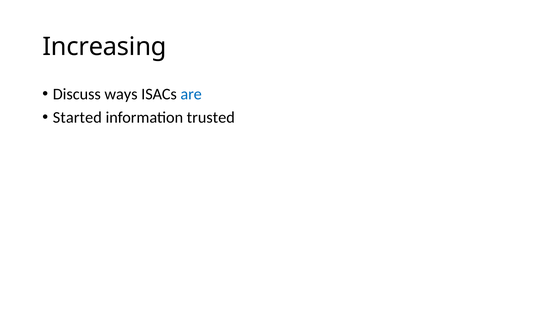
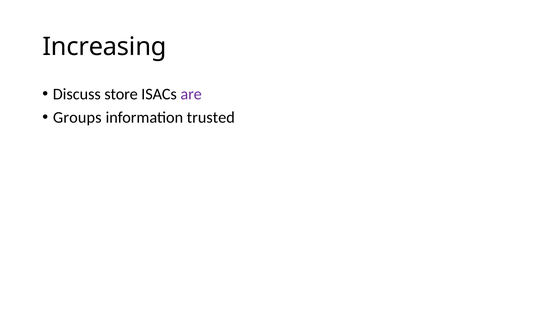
ways: ways -> store
are colour: blue -> purple
Started: Started -> Groups
